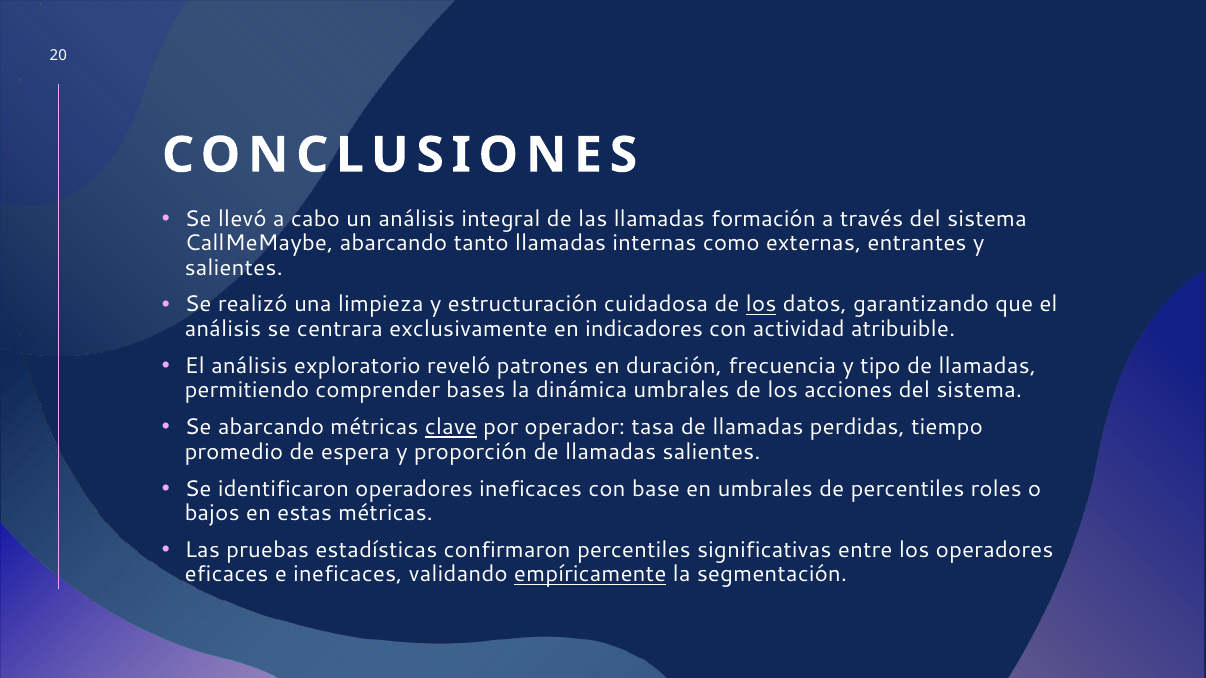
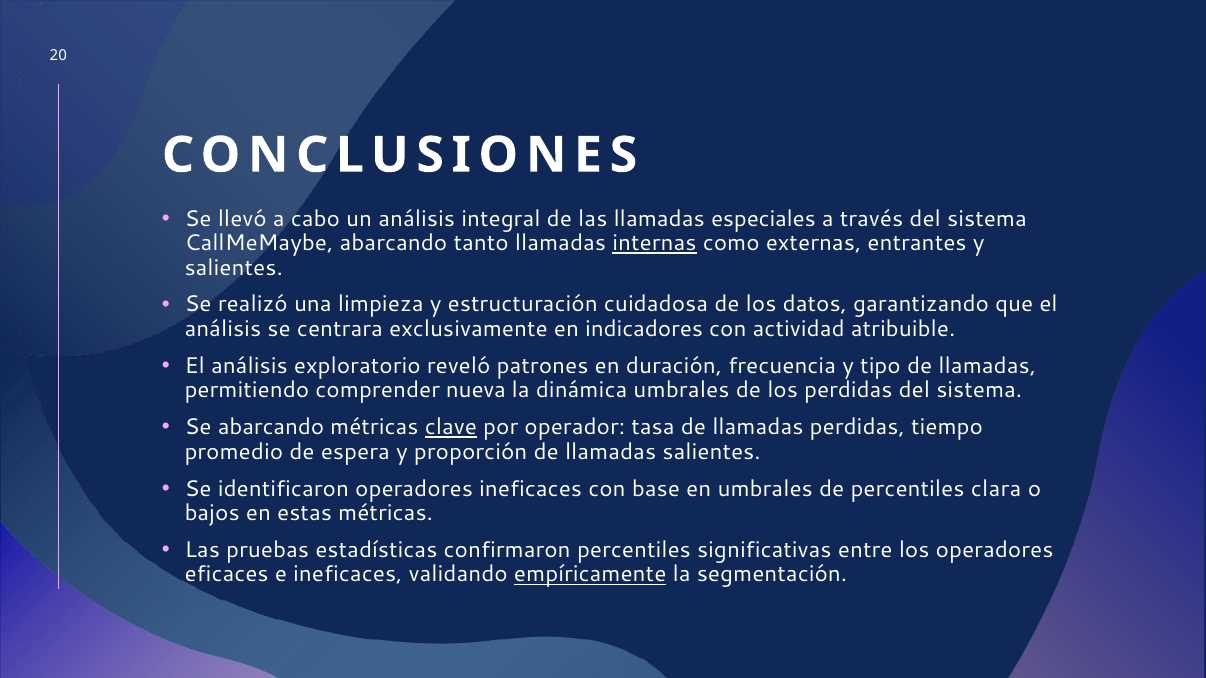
formación: formación -> especiales
internas underline: none -> present
los at (761, 305) underline: present -> none
bases: bases -> nueva
los acciones: acciones -> perdidas
roles: roles -> clara
